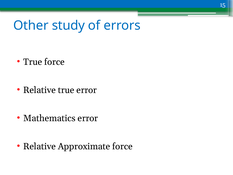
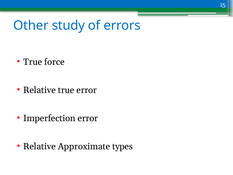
Mathematics: Mathematics -> Imperfection
Approximate force: force -> types
